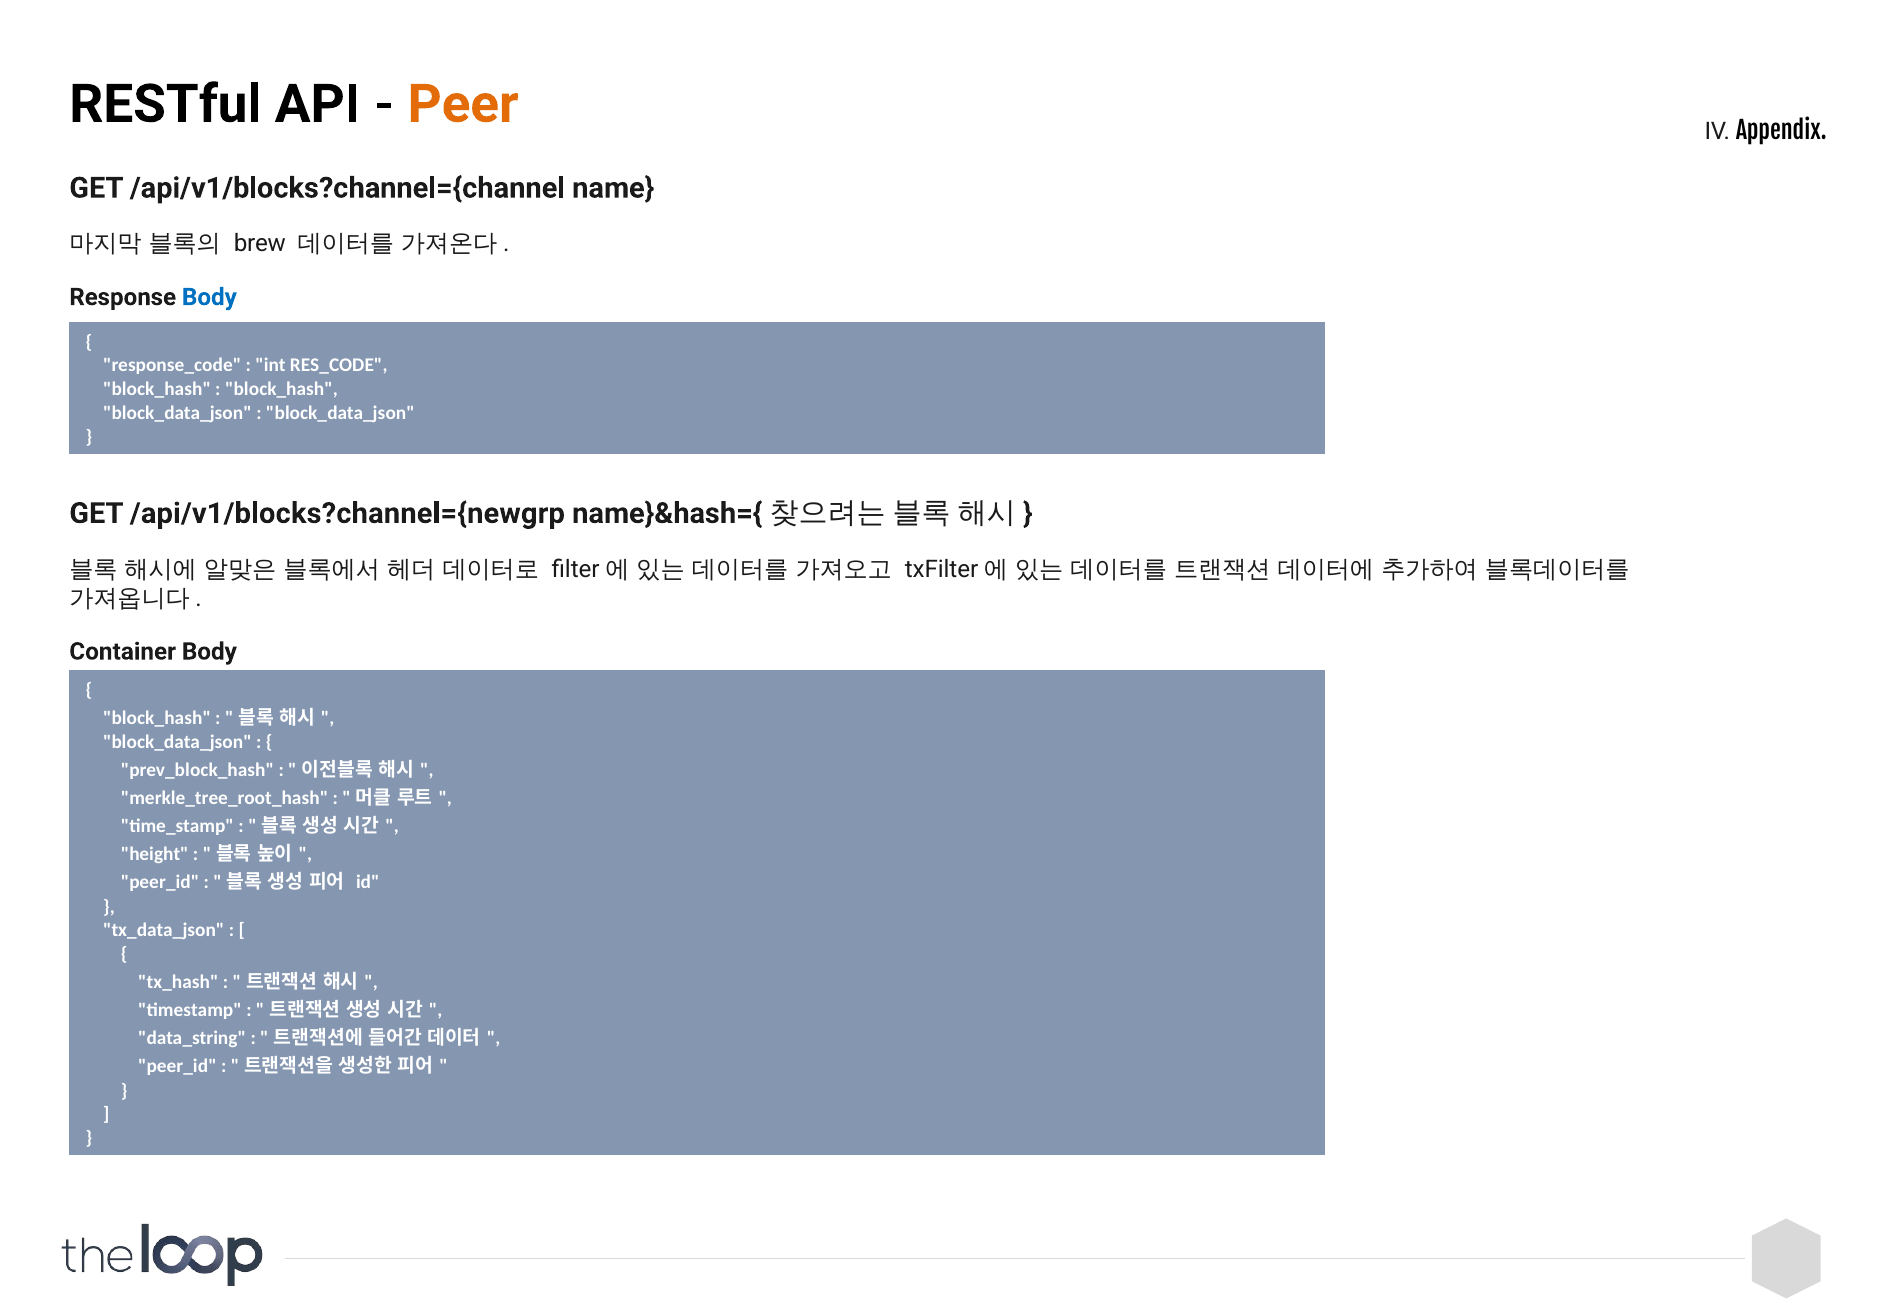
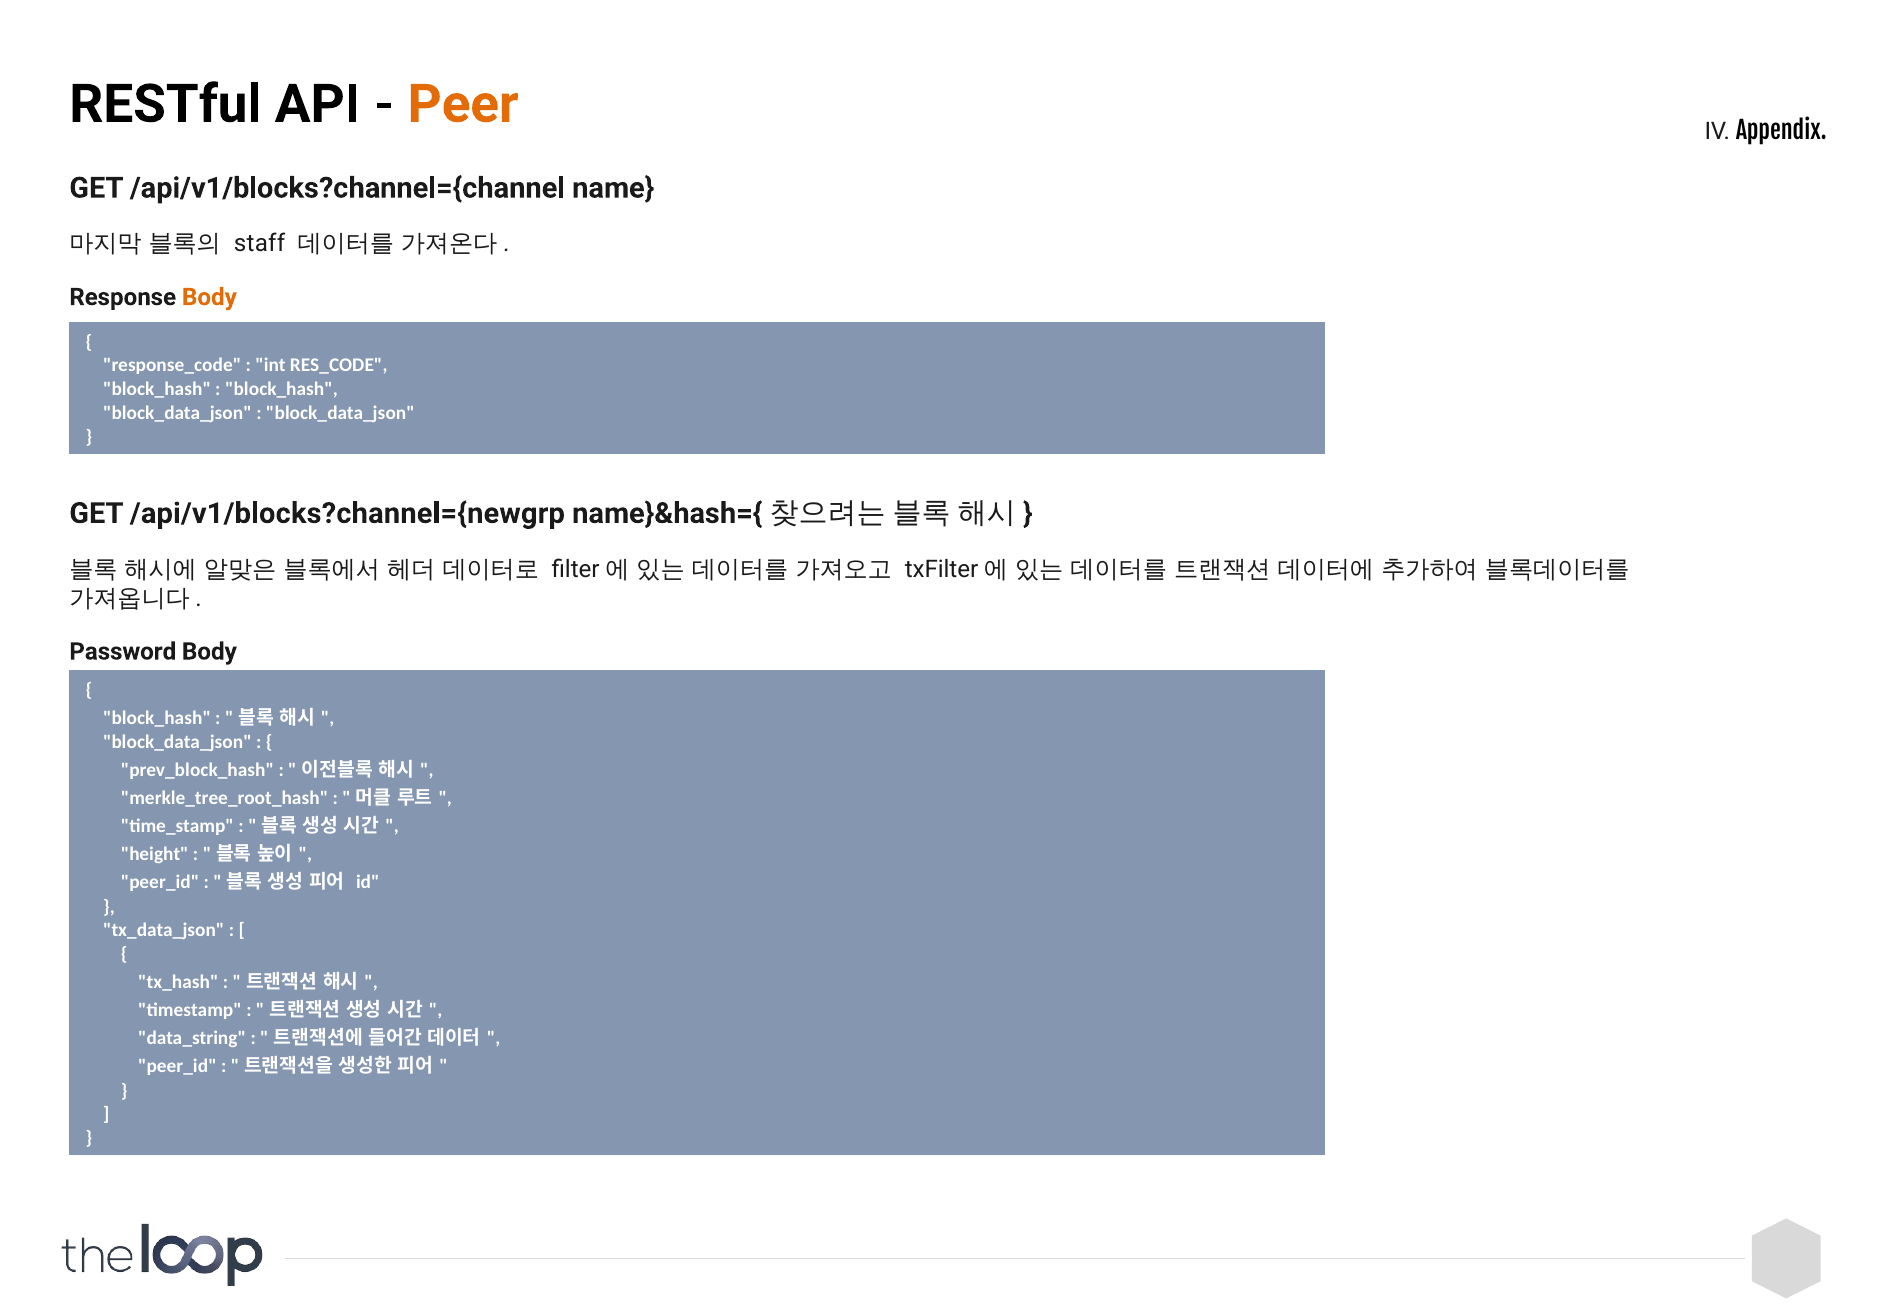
brew: brew -> staff
Body at (209, 297) colour: blue -> orange
Container: Container -> Password
